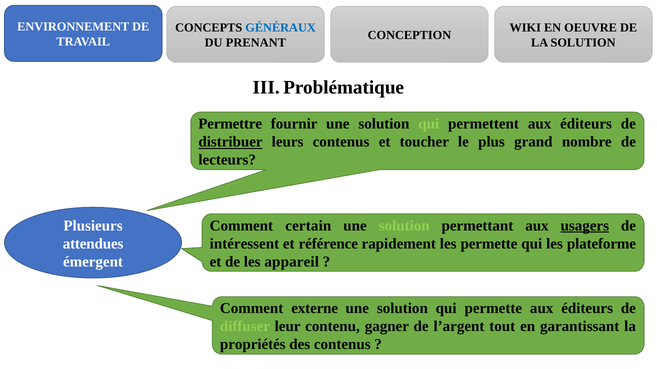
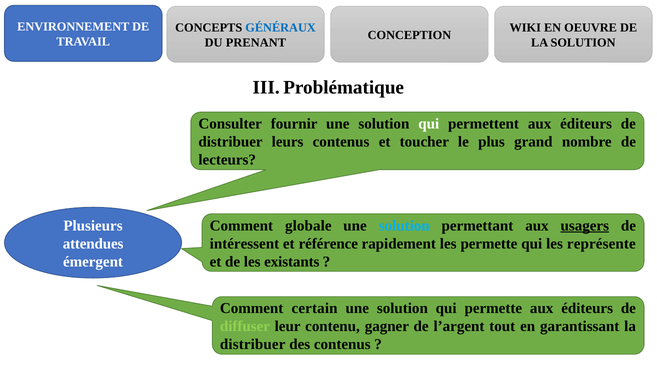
Permettre: Permettre -> Consulter
qui at (429, 124) colour: light green -> white
distribuer at (231, 142) underline: present -> none
certain: certain -> globale
solution at (404, 226) colour: light green -> light blue
plateforme: plateforme -> représente
appareil: appareil -> existants
externe: externe -> certain
propriétés at (253, 345): propriétés -> distribuer
